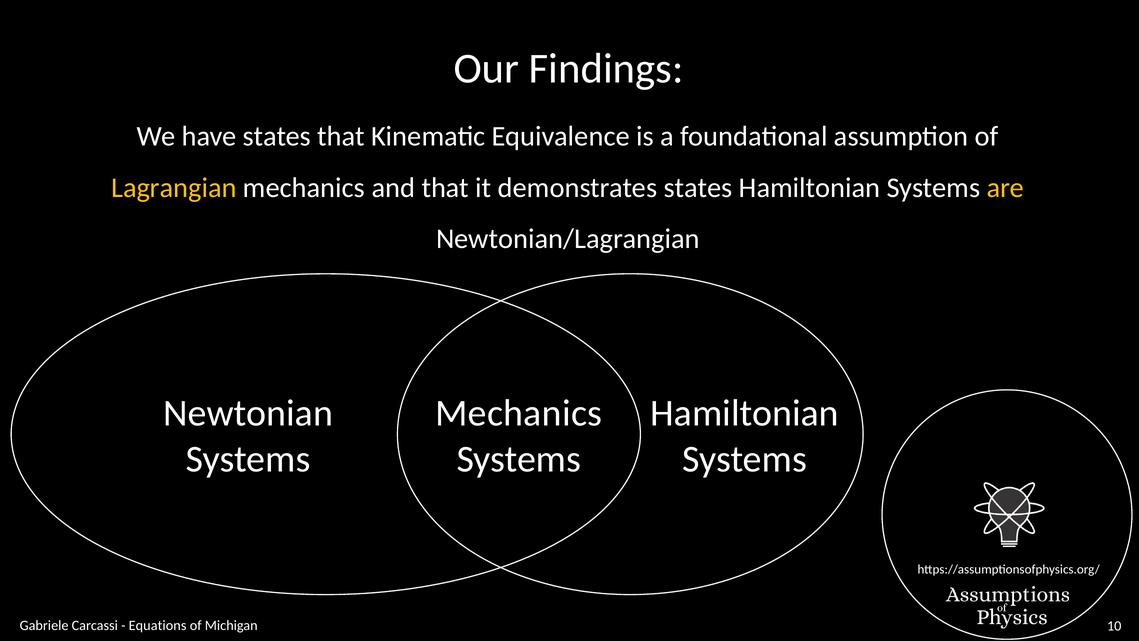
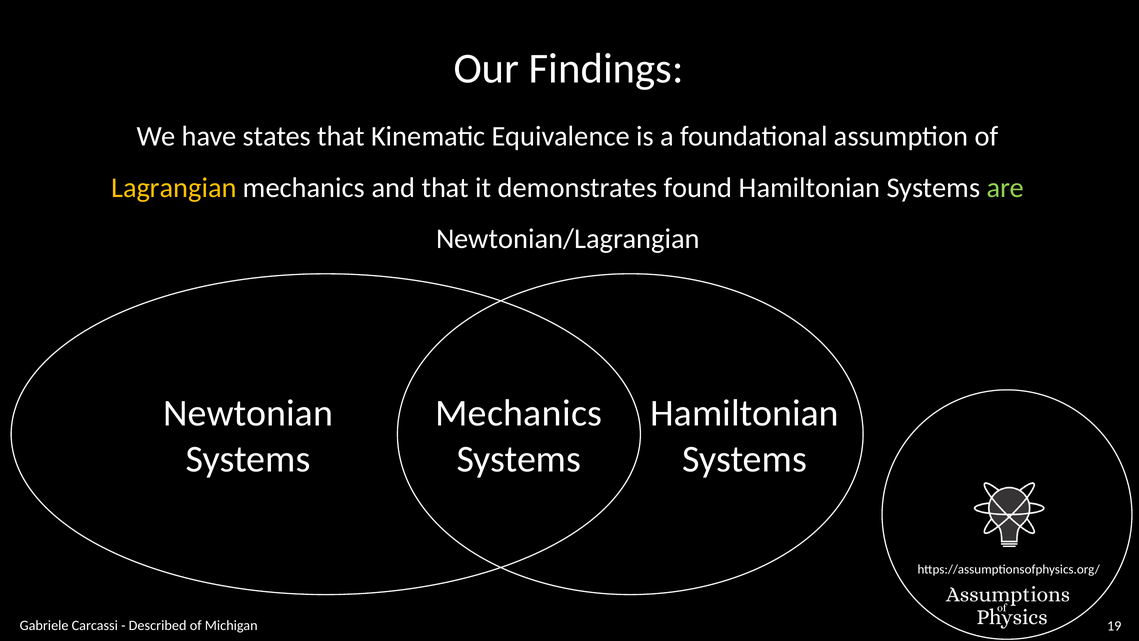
demonstrates states: states -> found
are colour: yellow -> light green
Equations: Equations -> Described
10: 10 -> 19
